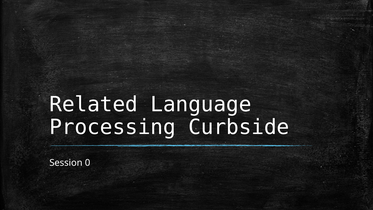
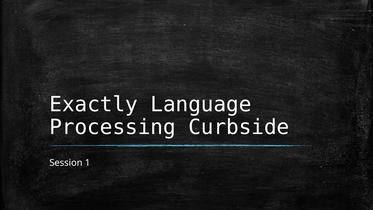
Related: Related -> Exactly
0: 0 -> 1
